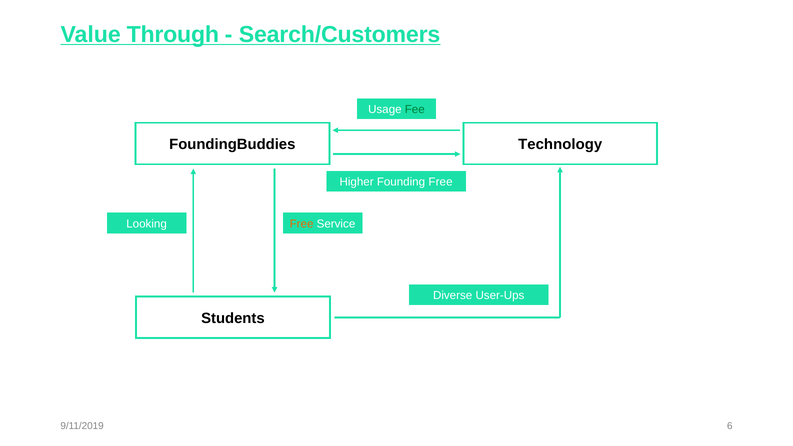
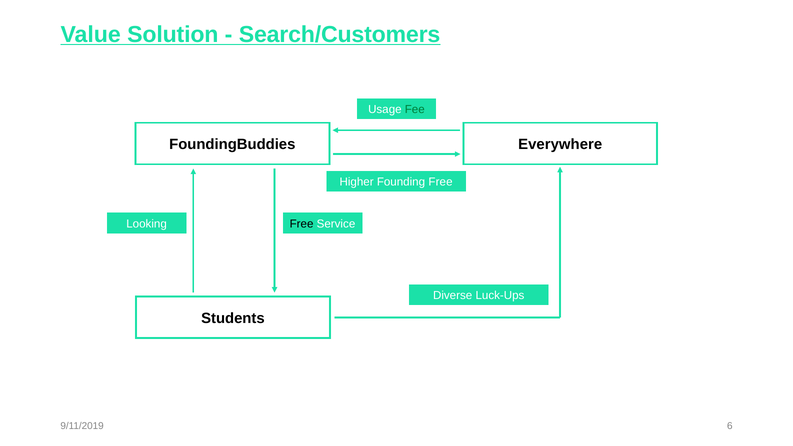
Through: Through -> Solution
Technology: Technology -> Everywhere
Free at (302, 224) colour: orange -> black
User-Ups: User-Ups -> Luck-Ups
